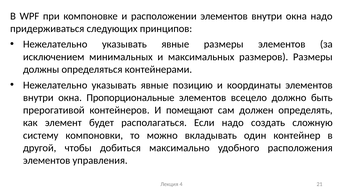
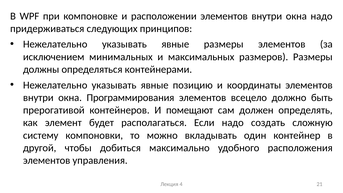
Пропорциональные: Пропорциональные -> Программирования
